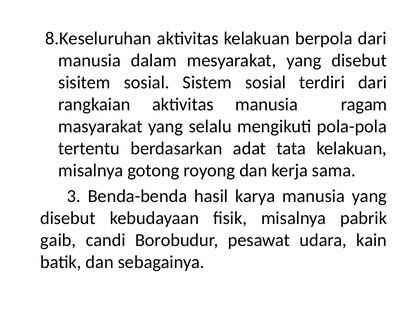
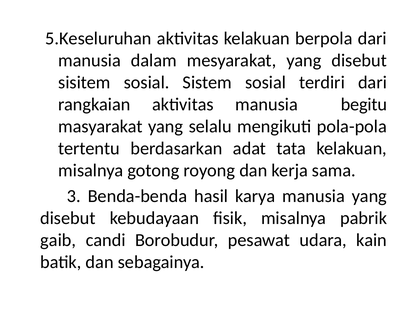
8.Keseluruhan: 8.Keseluruhan -> 5.Keseluruhan
ragam: ragam -> begitu
